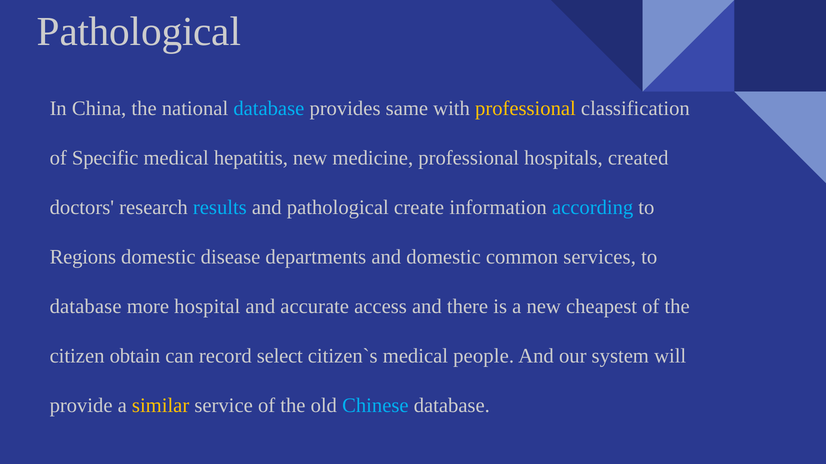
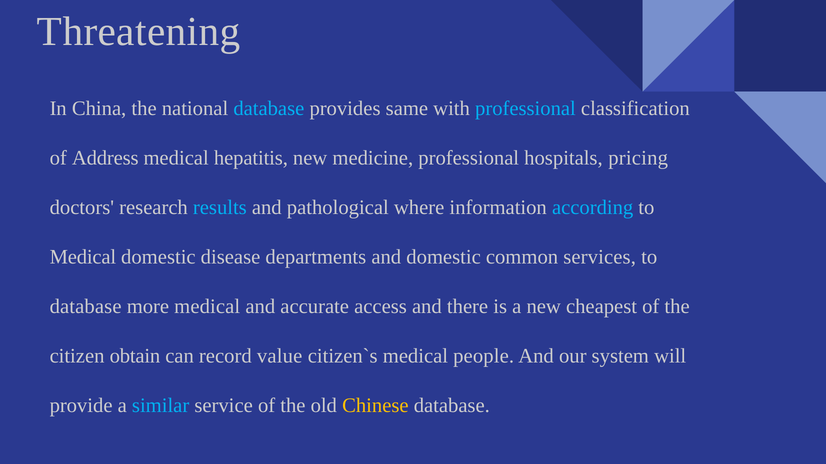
Pathological at (139, 32): Pathological -> Threatening
professional at (525, 109) colour: yellow -> light blue
Specific: Specific -> Address
created: created -> pricing
create: create -> where
Regions at (83, 257): Regions -> Medical
more hospital: hospital -> medical
select: select -> value
similar colour: yellow -> light blue
Chinese colour: light blue -> yellow
